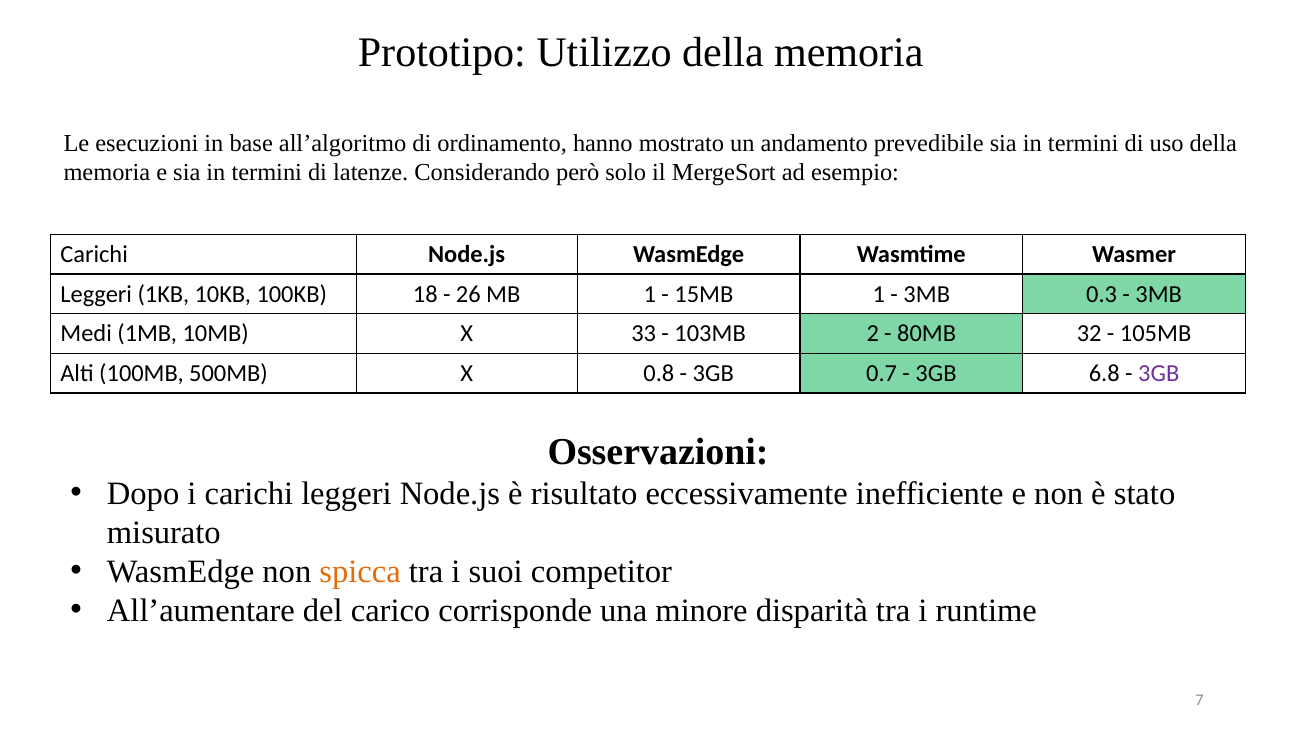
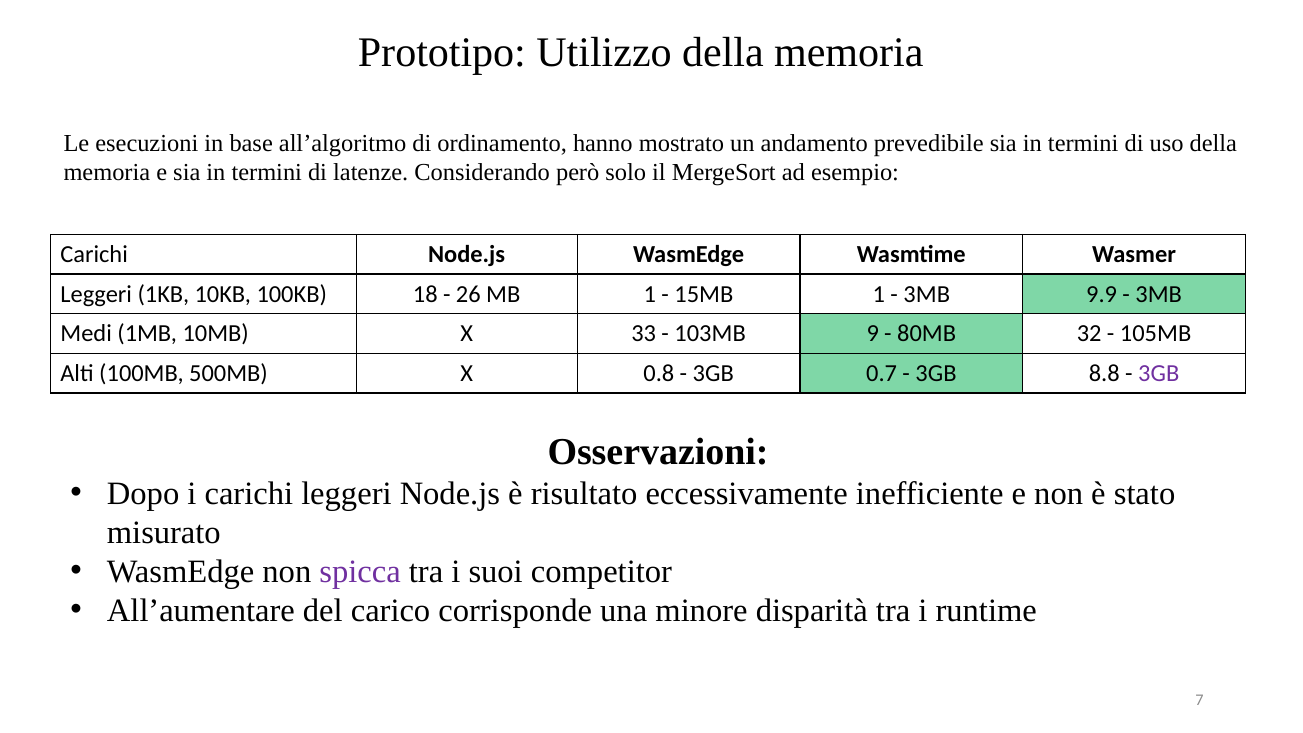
0.3: 0.3 -> 9.9
2: 2 -> 9
6.8: 6.8 -> 8.8
spicca colour: orange -> purple
